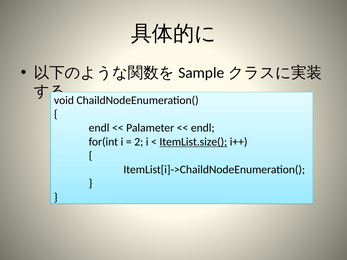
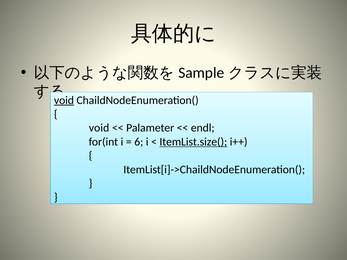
void at (64, 100) underline: none -> present
endl at (99, 128): endl -> void
2: 2 -> 6
